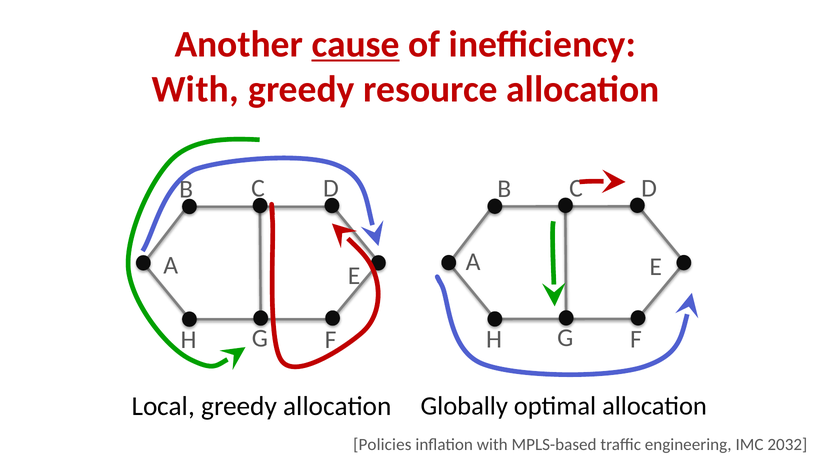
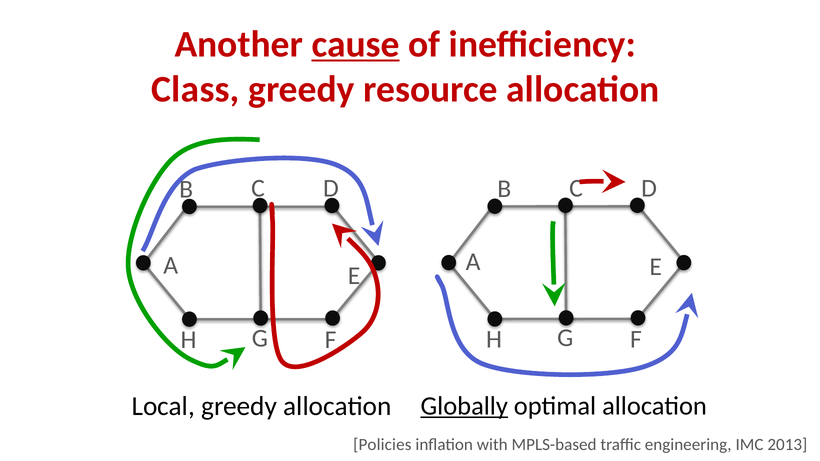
With at (195, 90): With -> Class
Globally underline: none -> present
2032: 2032 -> 2013
